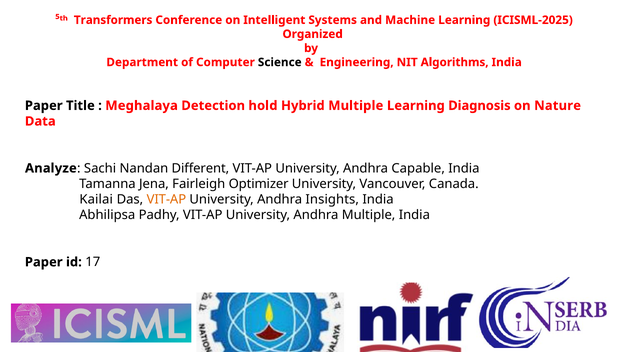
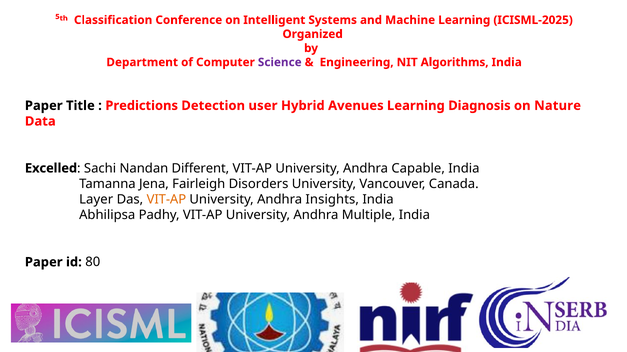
Transformers: Transformers -> Classification
Science colour: black -> purple
Meghalaya: Meghalaya -> Predictions
hold: hold -> user
Hybrid Multiple: Multiple -> Avenues
Analyze: Analyze -> Excelled
Optimizer: Optimizer -> Disorders
Kailai: Kailai -> Layer
17: 17 -> 80
